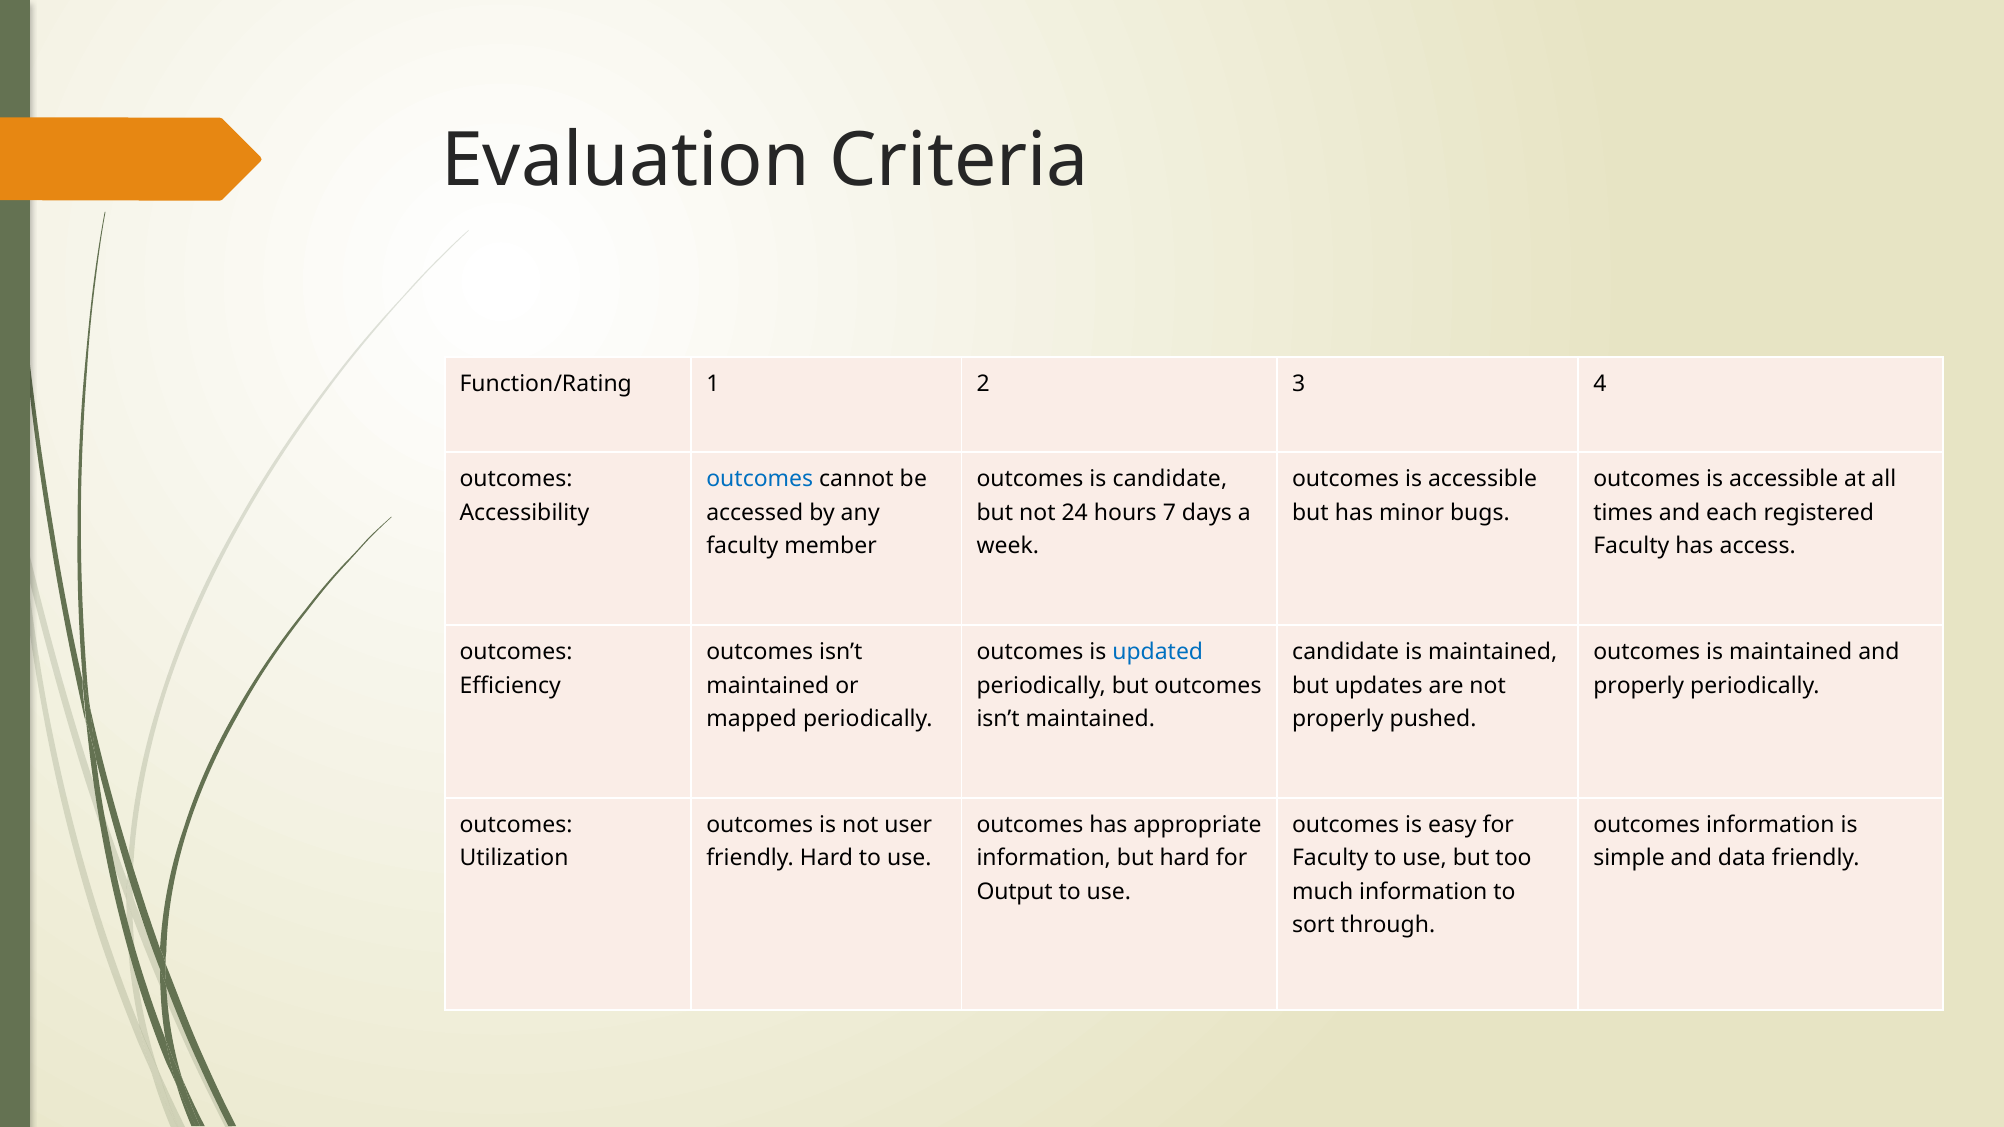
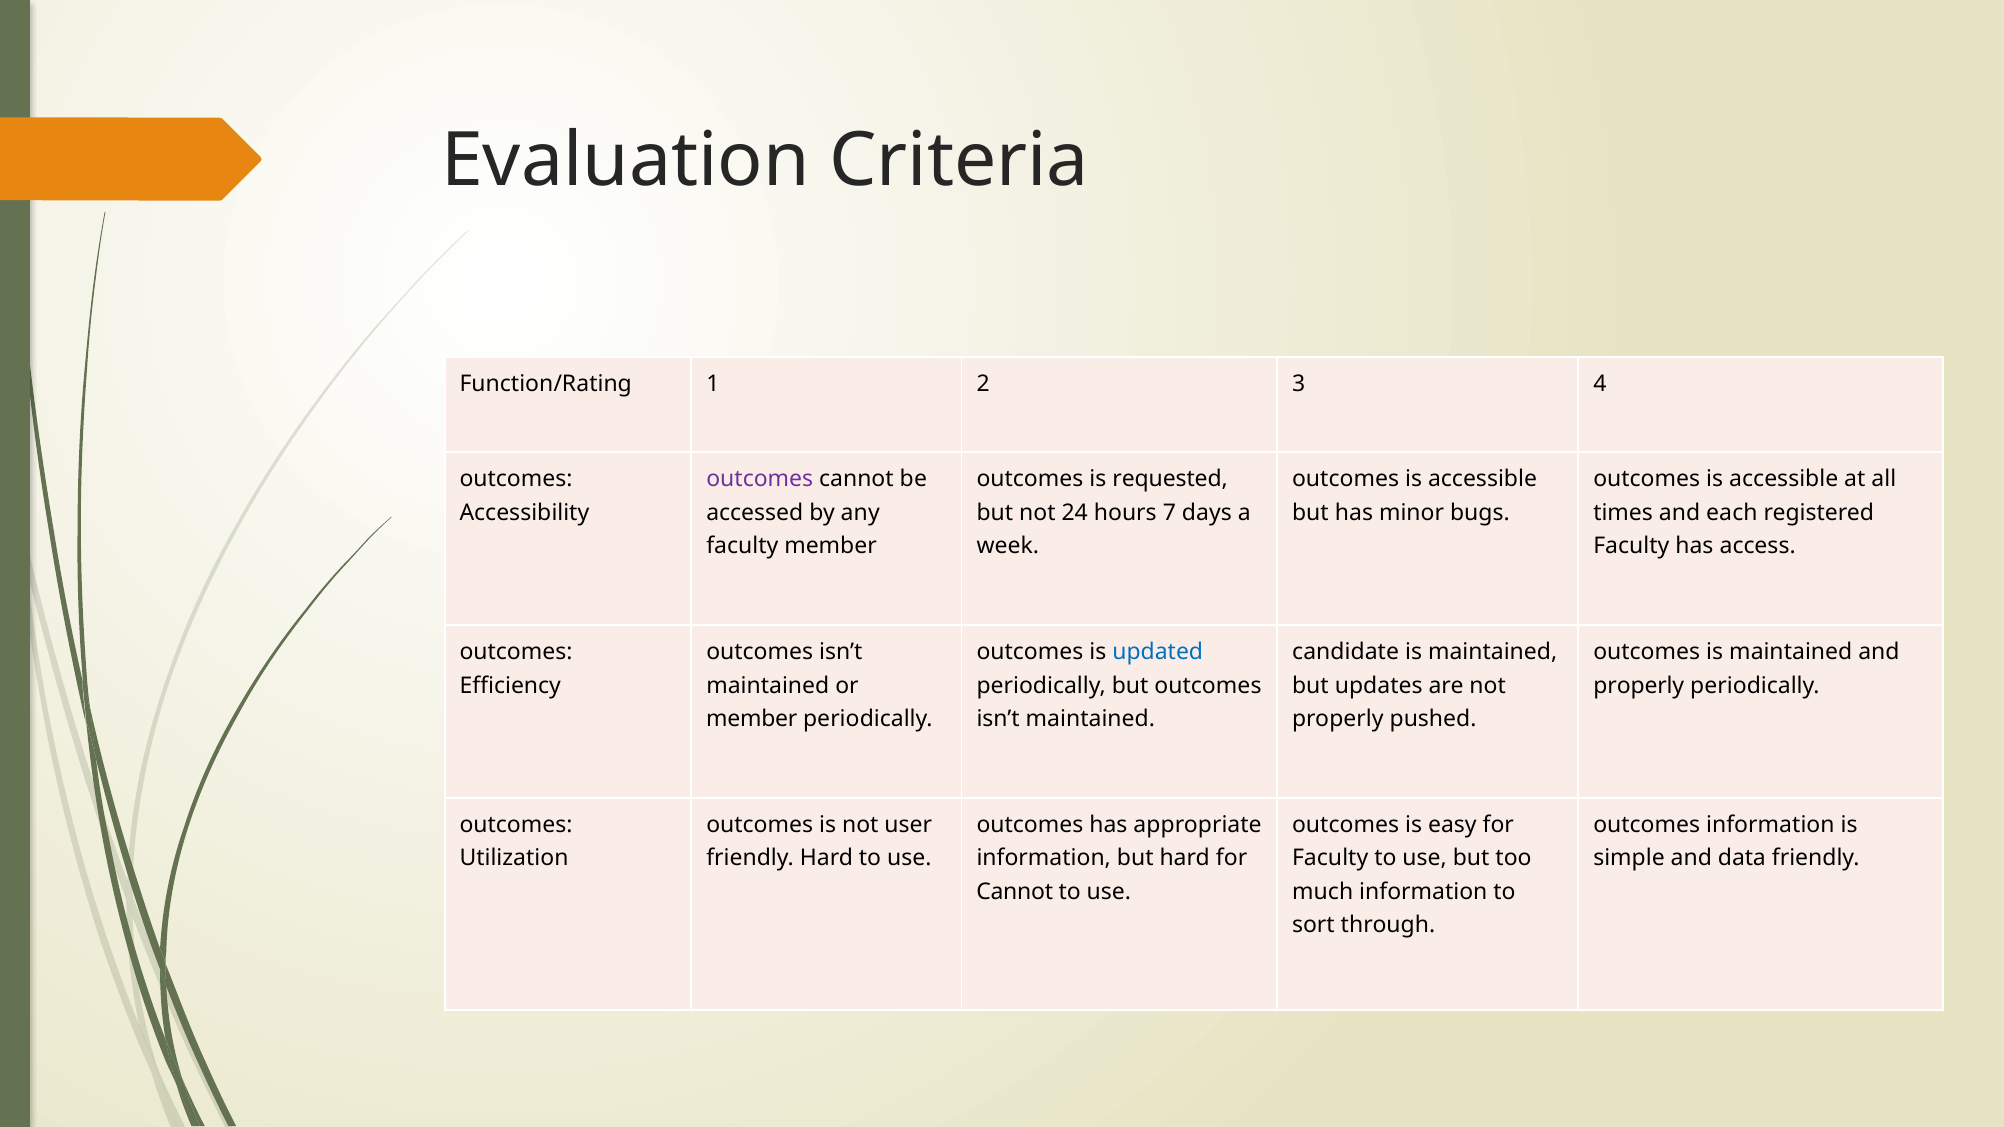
outcomes at (760, 479) colour: blue -> purple
is candidate: candidate -> requested
mapped at (752, 719): mapped -> member
Output at (1015, 892): Output -> Cannot
